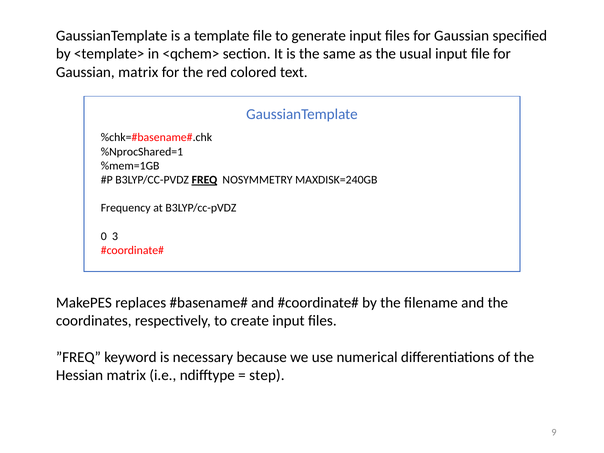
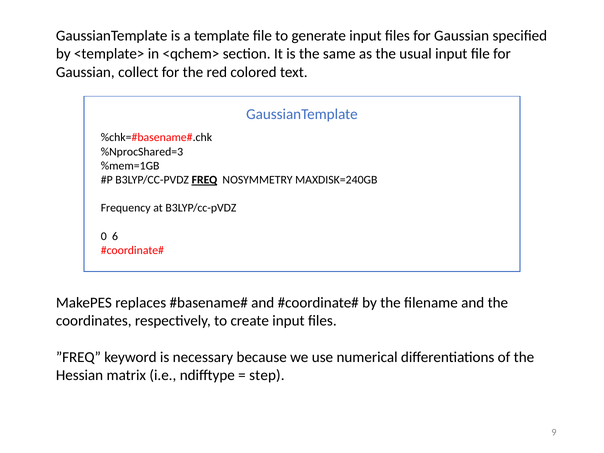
Gaussian matrix: matrix -> collect
%NprocShared=1: %NprocShared=1 -> %NprocShared=3
3: 3 -> 6
